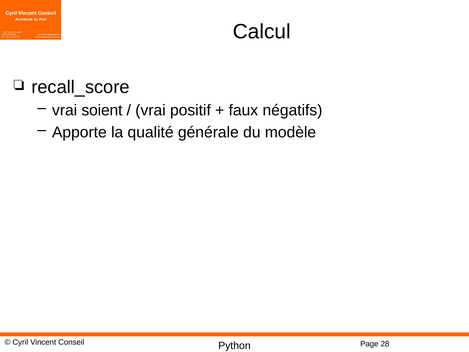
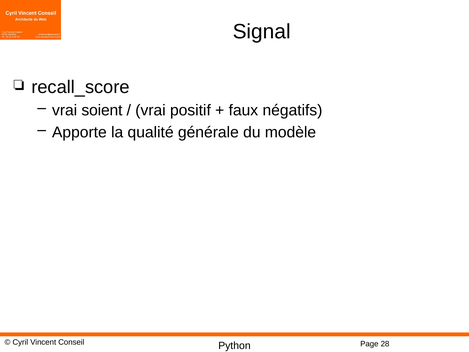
Calcul: Calcul -> Signal
